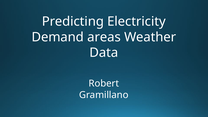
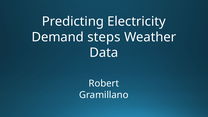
areas: areas -> steps
